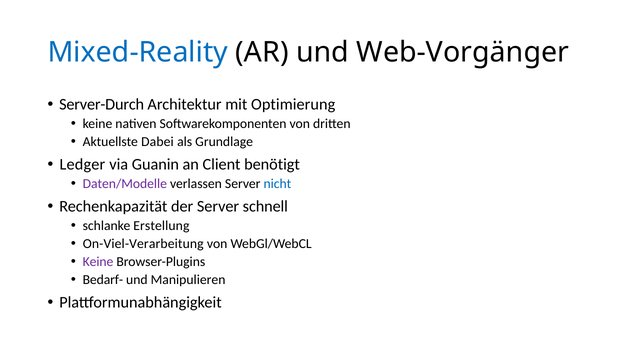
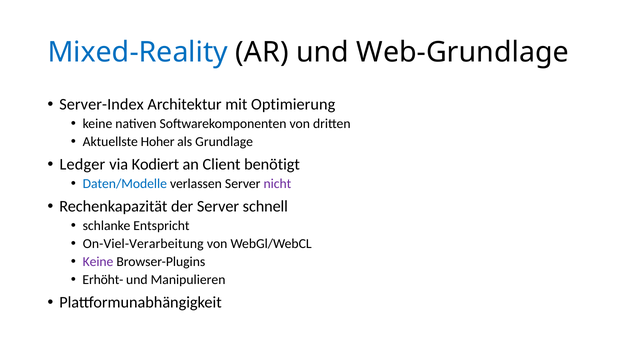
Web-Vorgänger: Web-Vorgänger -> Web-Grundlage
Server-Durch: Server-Durch -> Server-Index
Dabei: Dabei -> Hoher
Guanin: Guanin -> Kodiert
Daten/Modelle colour: purple -> blue
nicht colour: blue -> purple
Erstellung: Erstellung -> Entspricht
Bedarf-: Bedarf- -> Erhöht-
